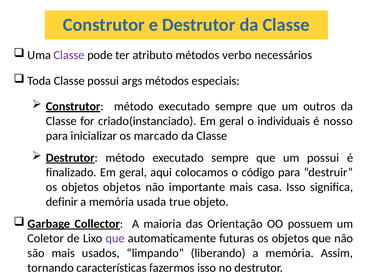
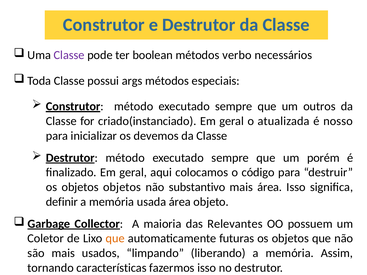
atributo: atributo -> boolean
individuais: individuais -> atualizada
marcado: marcado -> devemos
um possui: possui -> porém
importante: importante -> substantivo
mais casa: casa -> área
usada true: true -> área
Orientação: Orientação -> Relevantes
que at (115, 239) colour: purple -> orange
